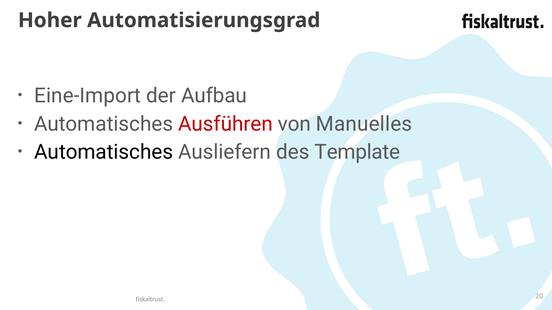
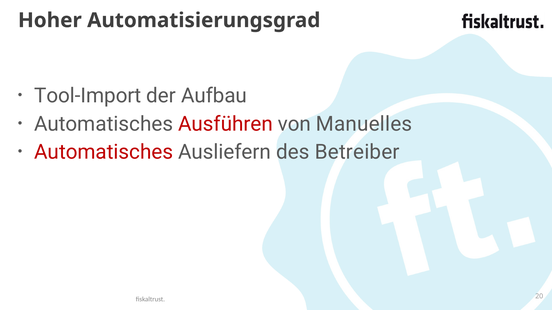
Eine-Import: Eine-Import -> Tool-Import
Automatisches at (104, 152) colour: black -> red
Template: Template -> Betreiber
